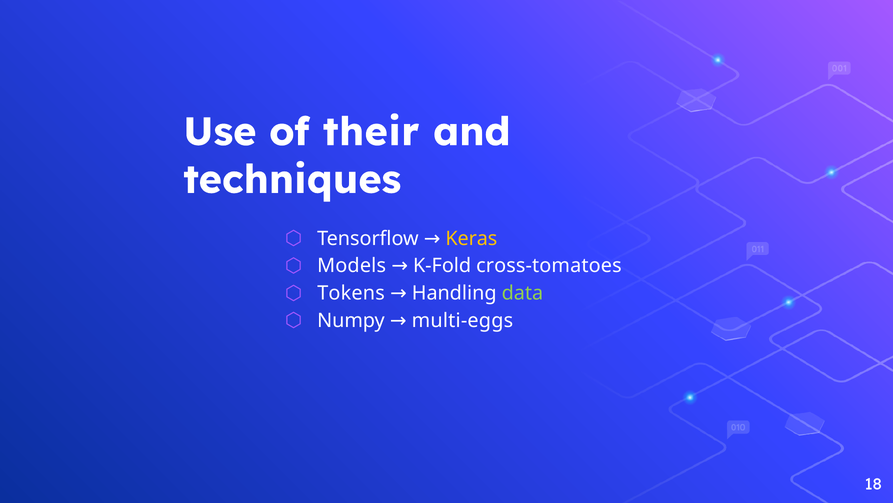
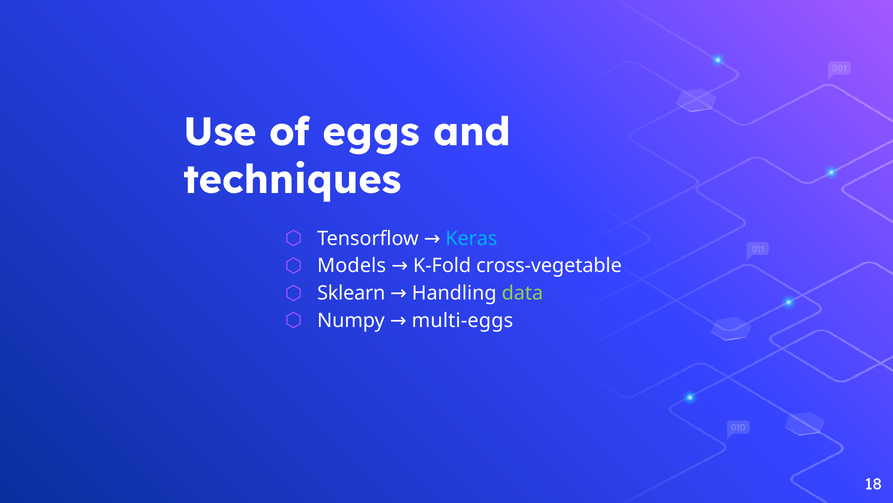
their: their -> eggs
Keras colour: yellow -> light blue
cross-tomatoes: cross-tomatoes -> cross-vegetable
Tokens: Tokens -> Sklearn
